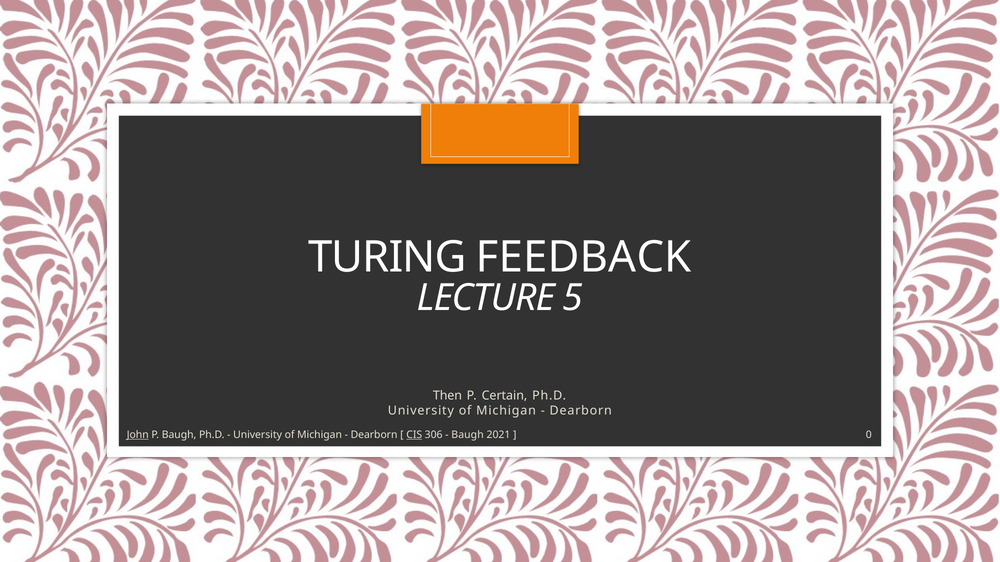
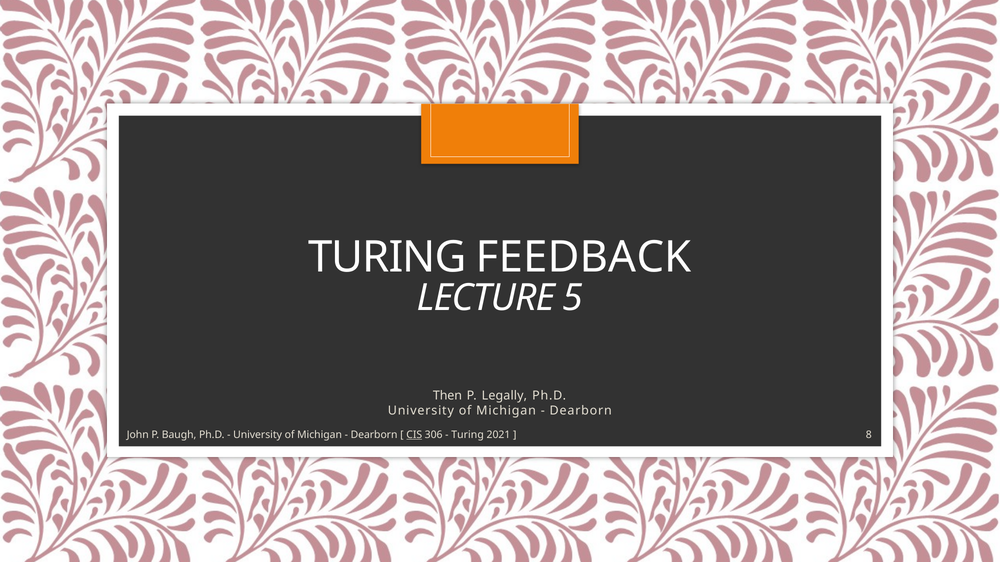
Certain: Certain -> Legally
John underline: present -> none
Baugh at (468, 435): Baugh -> Turing
0: 0 -> 8
